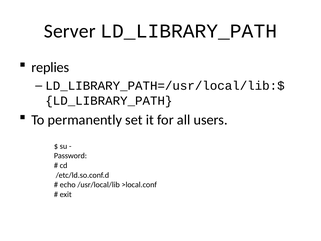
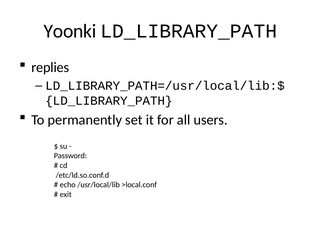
Server: Server -> Yoonki
